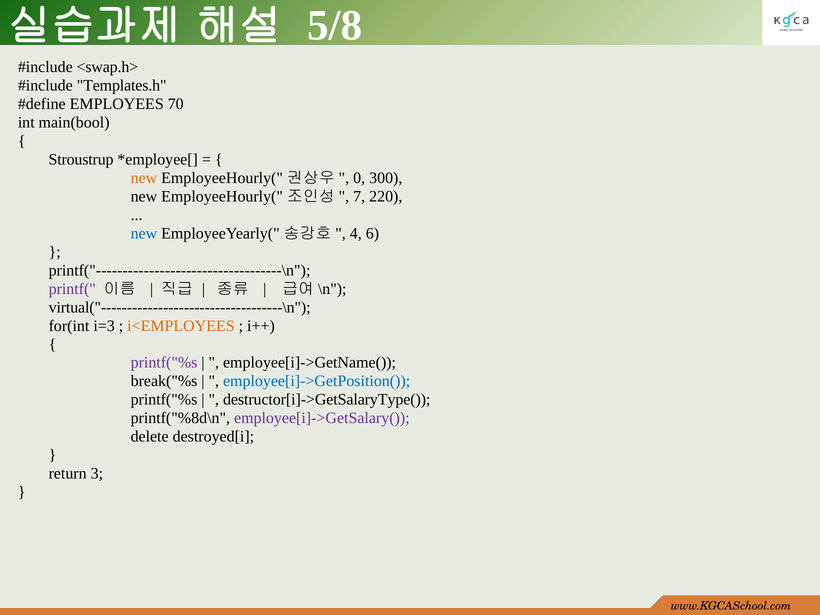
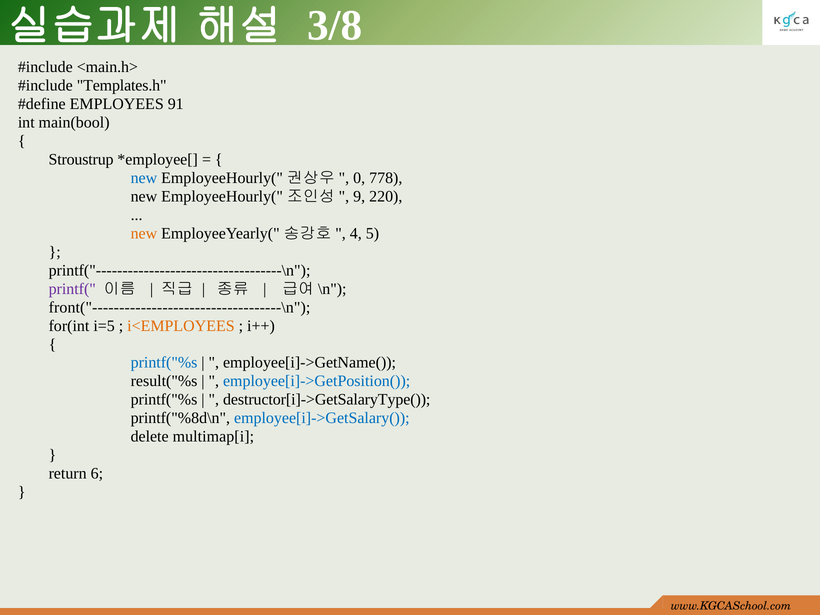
5/8: 5/8 -> 3/8
<swap.h>: <swap.h> -> <main.h>
70: 70 -> 91
new at (144, 178) colour: orange -> blue
300: 300 -> 778
7: 7 -> 9
new at (144, 233) colour: blue -> orange
6: 6 -> 5
virtual("-----------------------------------\n: virtual("-----------------------------------\n -> front("-----------------------------------\n
i=3: i=3 -> i=5
printf("%s at (164, 363) colour: purple -> blue
break("%s: break("%s -> result("%s
employee[i]->GetSalary( colour: purple -> blue
destroyed[i: destroyed[i -> multimap[i
3: 3 -> 6
